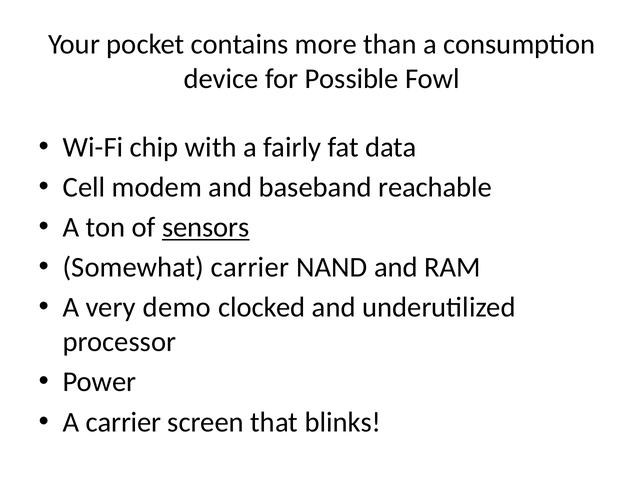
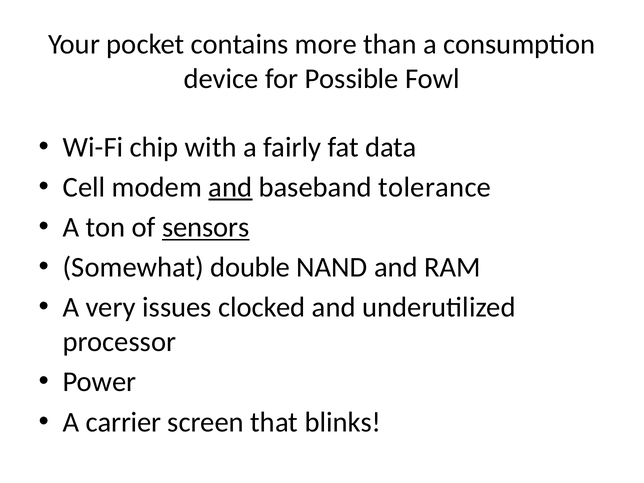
and at (230, 187) underline: none -> present
reachable: reachable -> tolerance
Somewhat carrier: carrier -> double
demo: demo -> issues
